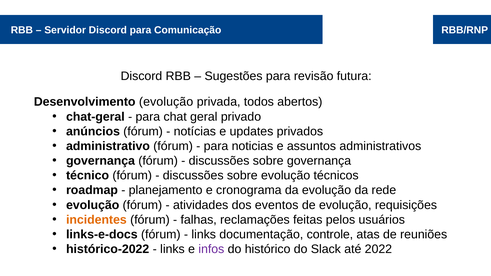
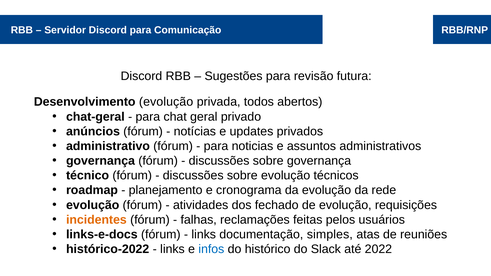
eventos: eventos -> fechado
controle: controle -> simples
infos colour: purple -> blue
